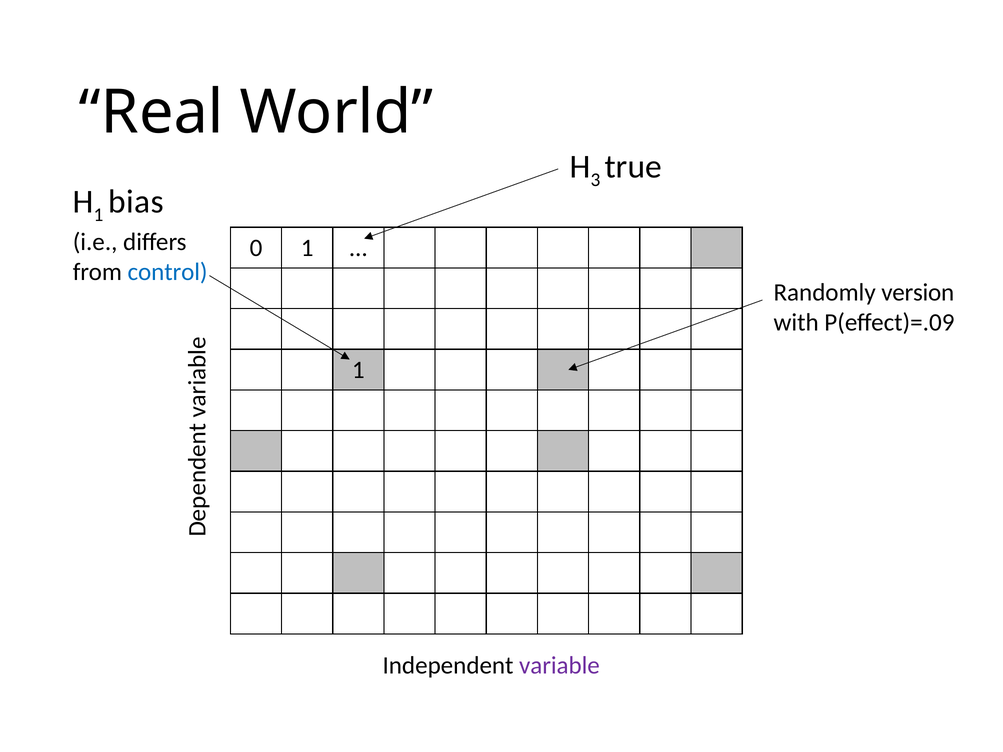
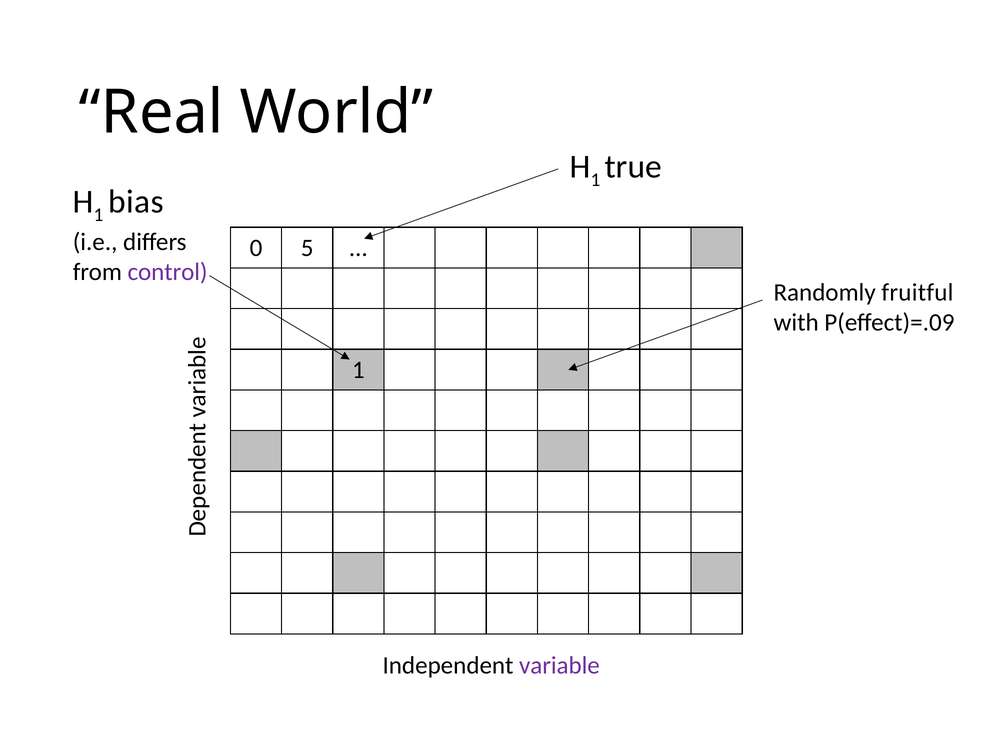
3 at (596, 180): 3 -> 1
0 1: 1 -> 5
control colour: blue -> purple
version: version -> fruitful
